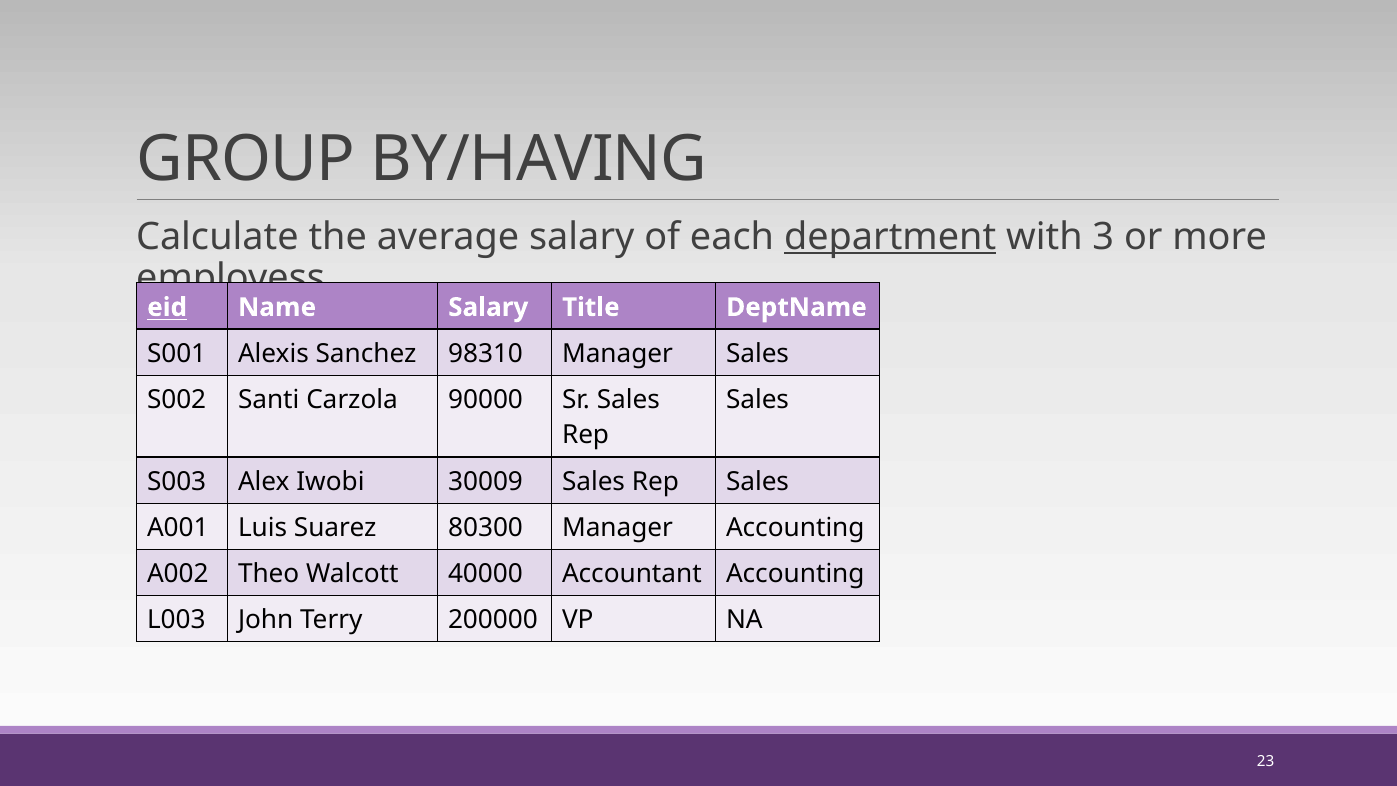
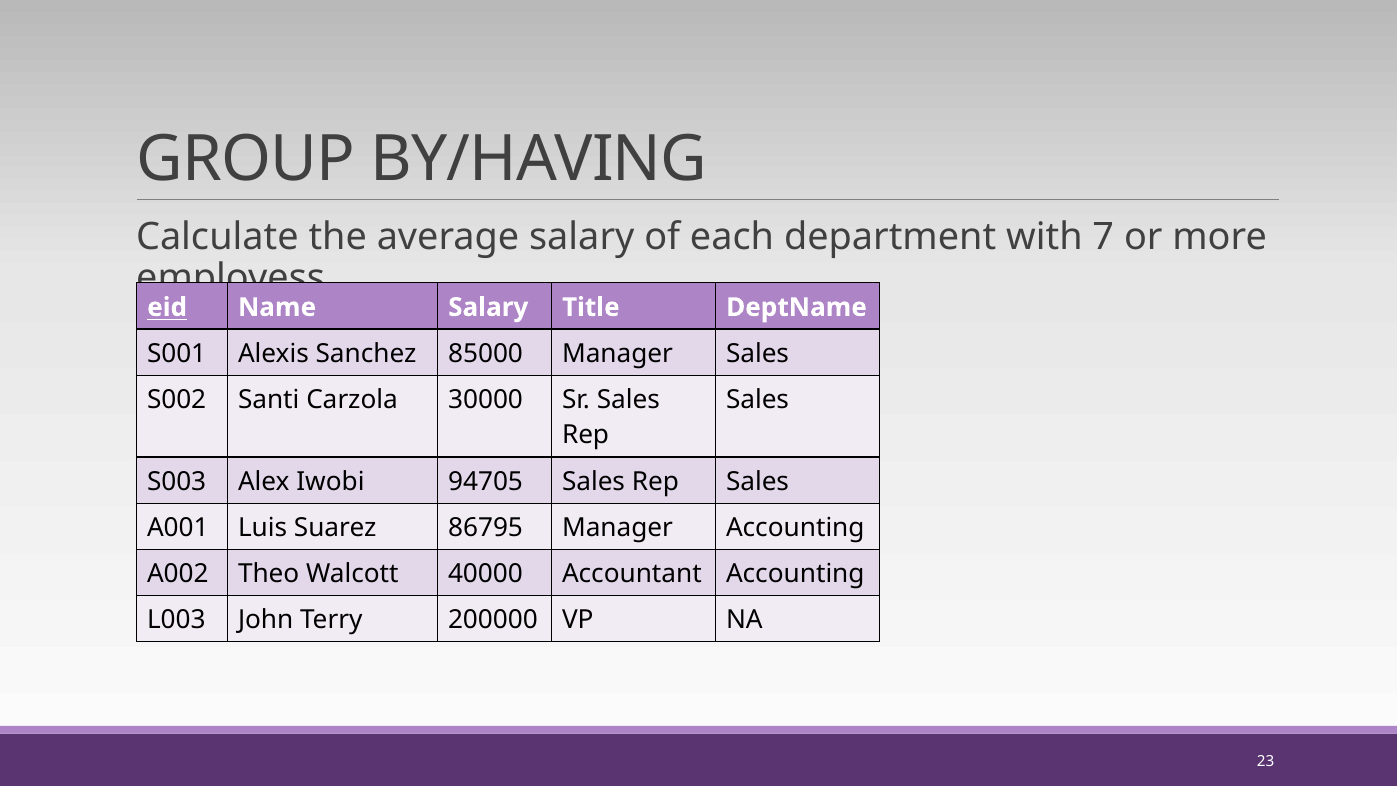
department underline: present -> none
3: 3 -> 7
98310: 98310 -> 85000
90000: 90000 -> 30000
30009: 30009 -> 94705
80300: 80300 -> 86795
